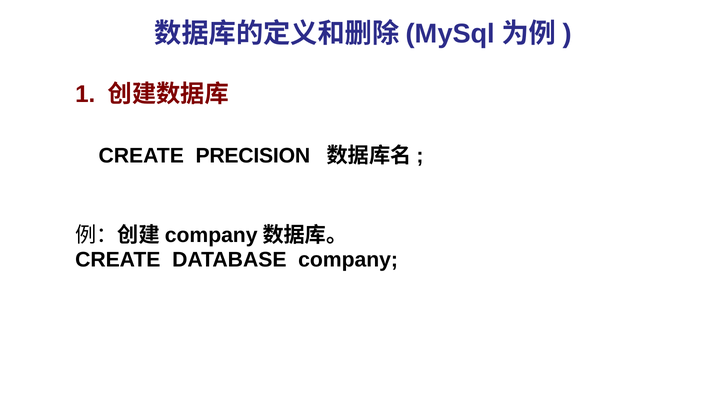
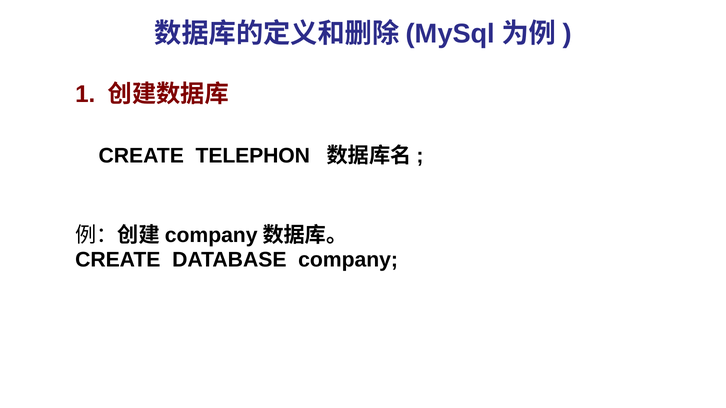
PRECISION: PRECISION -> TELEPHON
